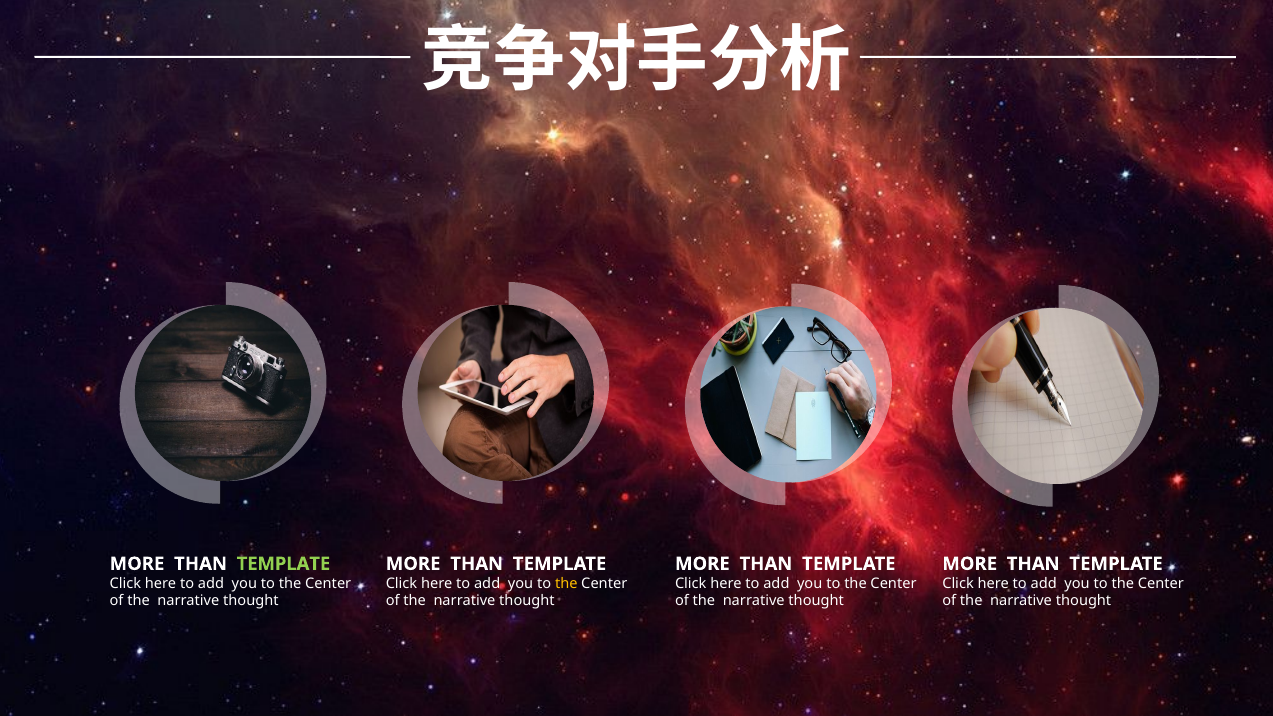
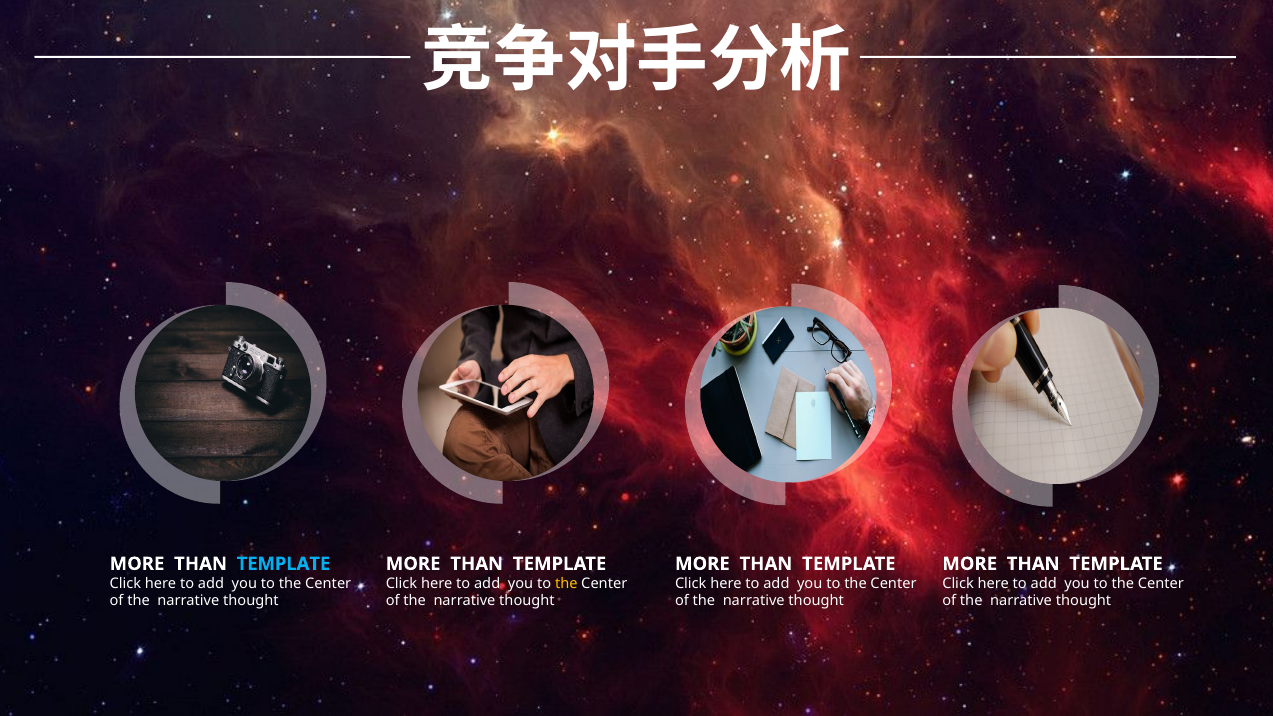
TEMPLATE at (283, 564) colour: light green -> light blue
